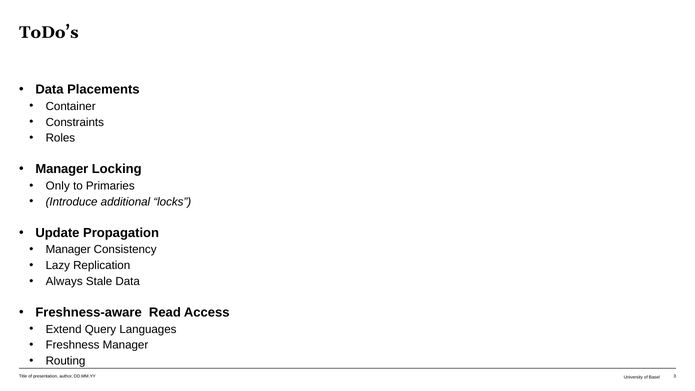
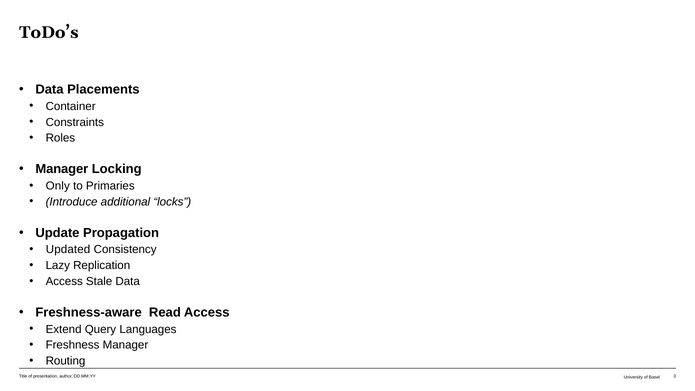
Manager at (68, 250): Manager -> Updated
Always at (64, 281): Always -> Access
